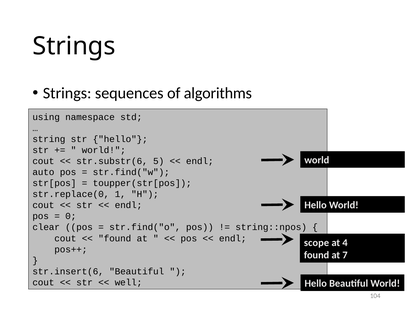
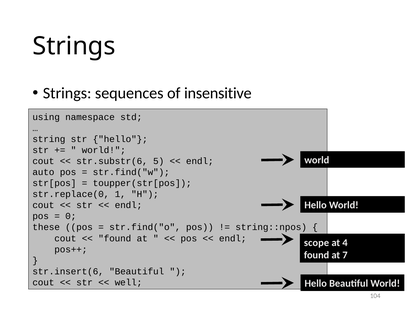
algorithms: algorithms -> insensitive
clear: clear -> these
